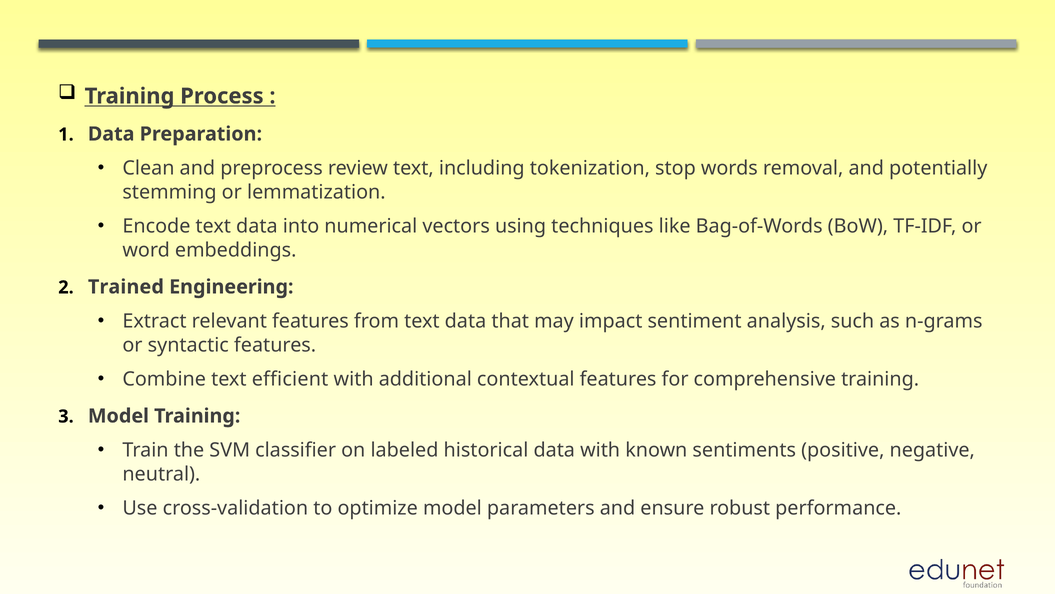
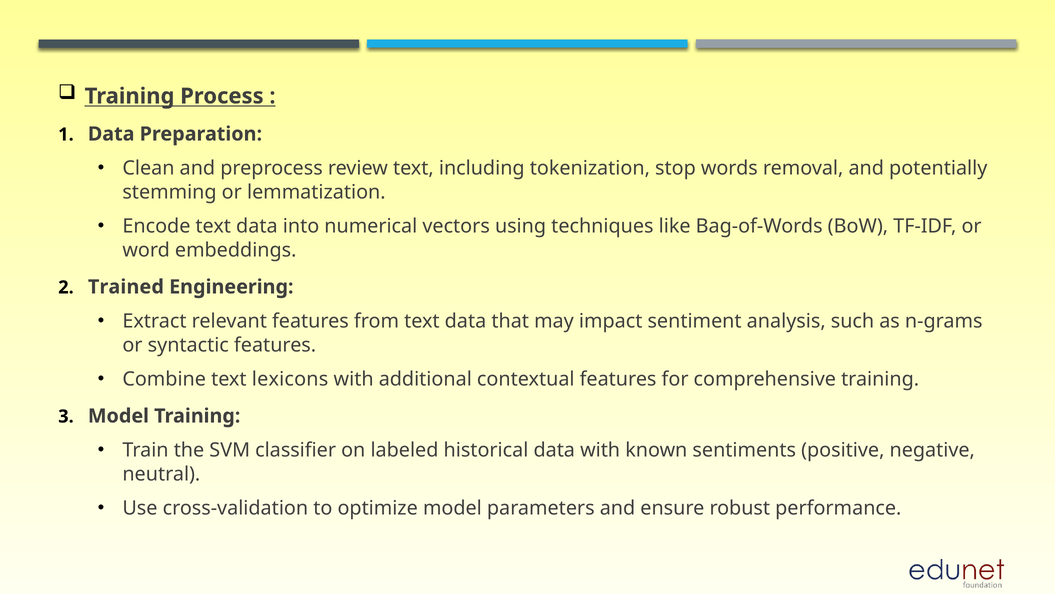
efficient: efficient -> lexicons
